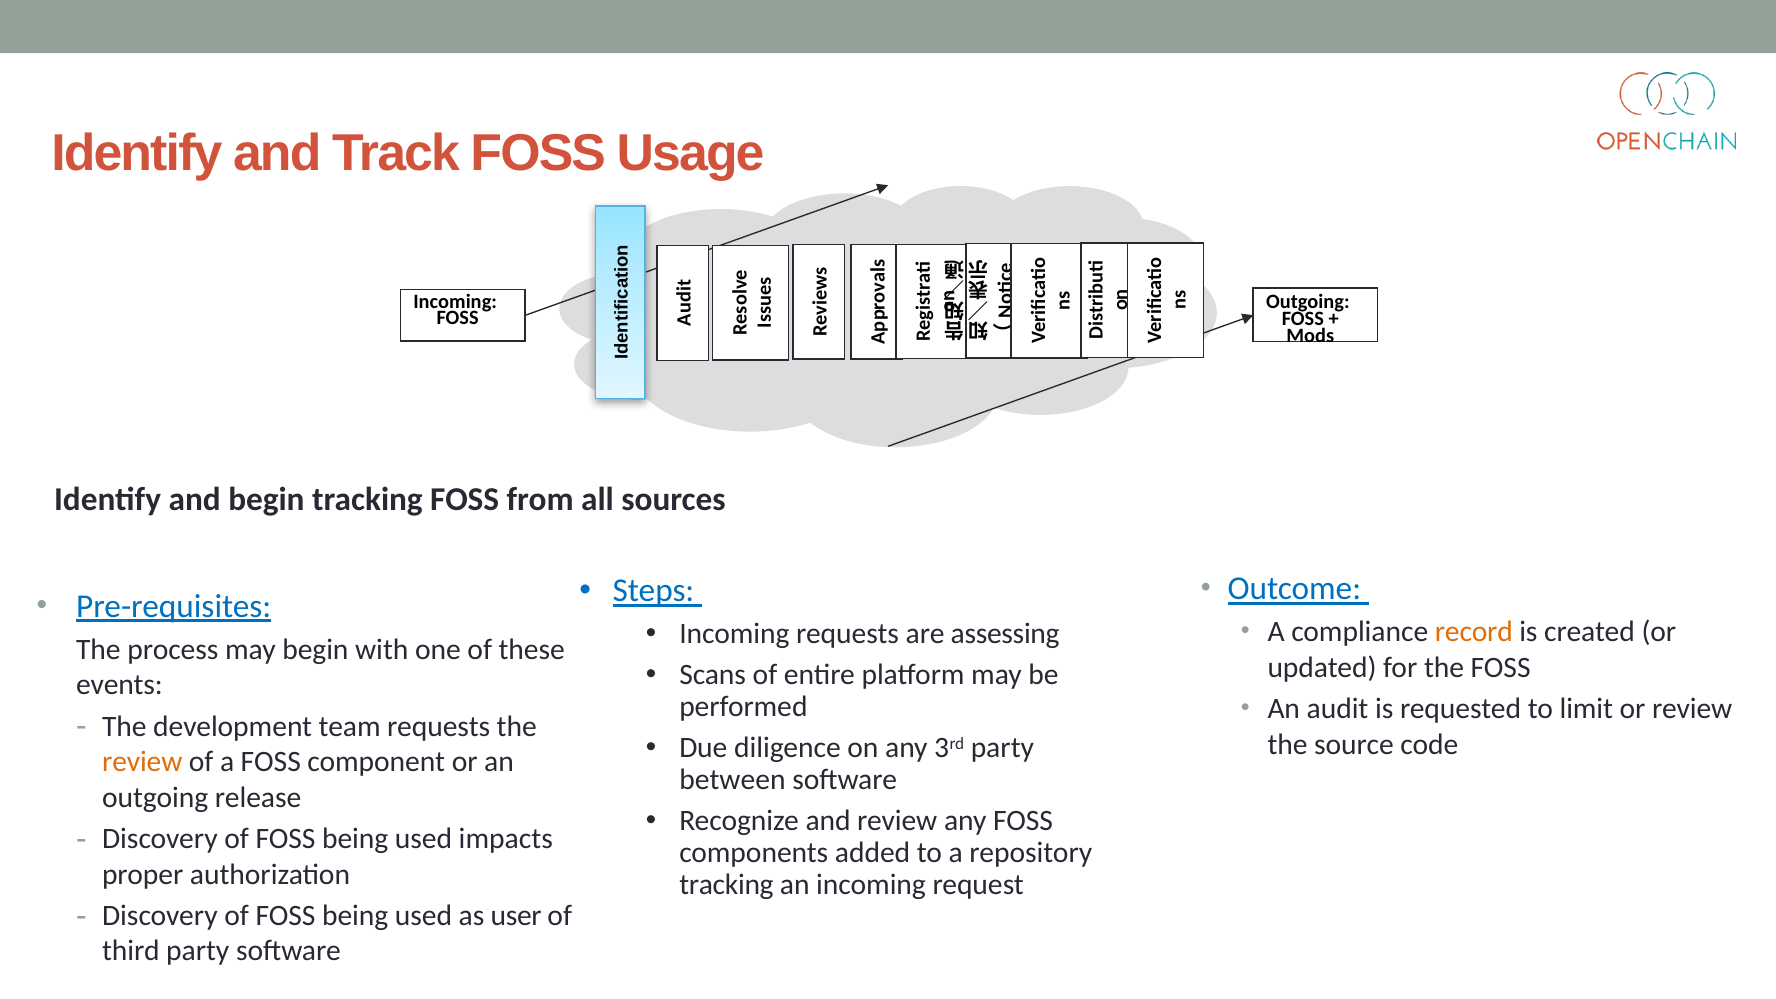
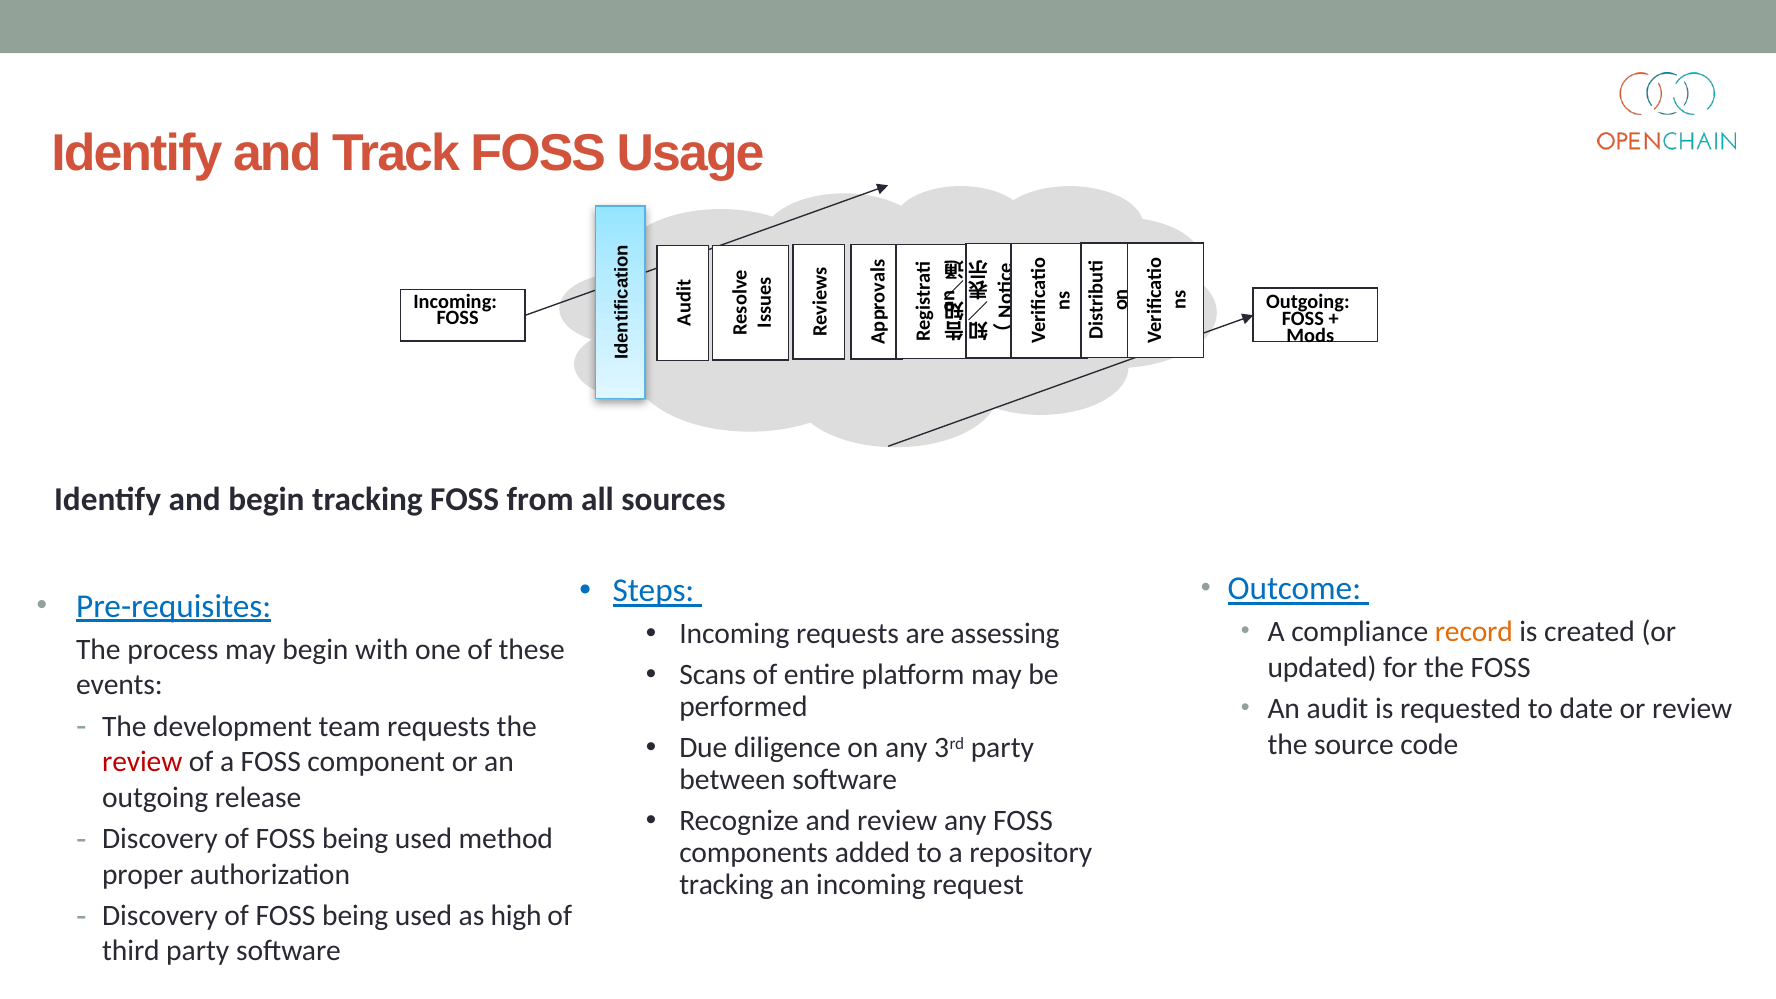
limit: limit -> date
review at (142, 762) colour: orange -> red
impacts: impacts -> method
user: user -> high
